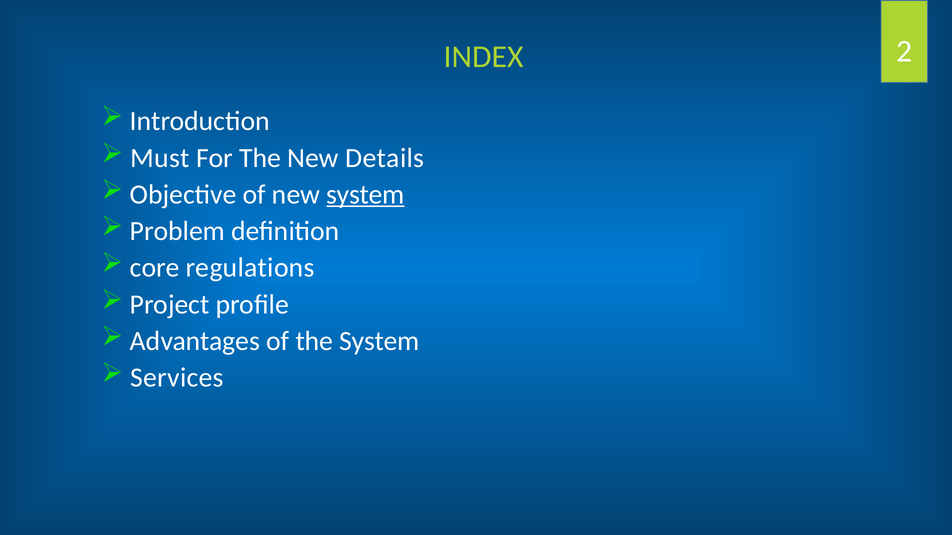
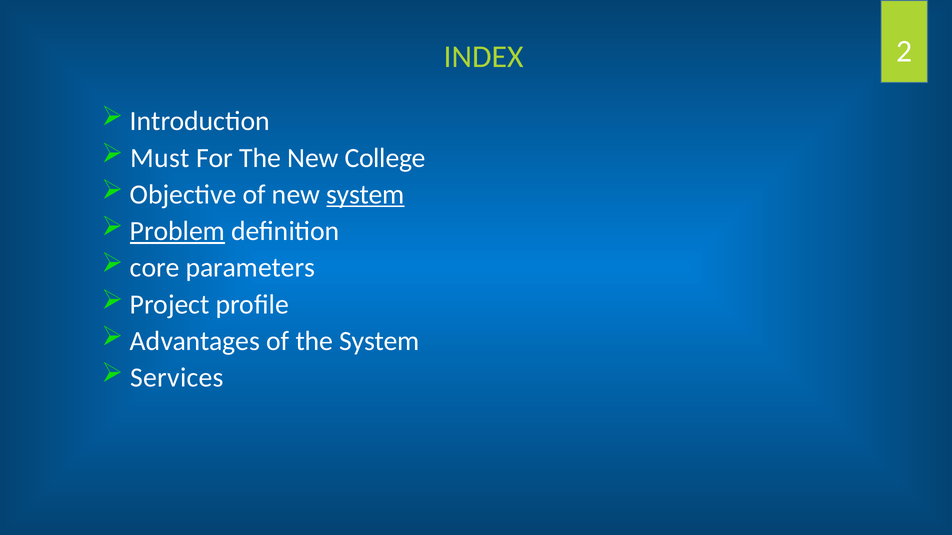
Details: Details -> College
Problem underline: none -> present
regulations: regulations -> parameters
